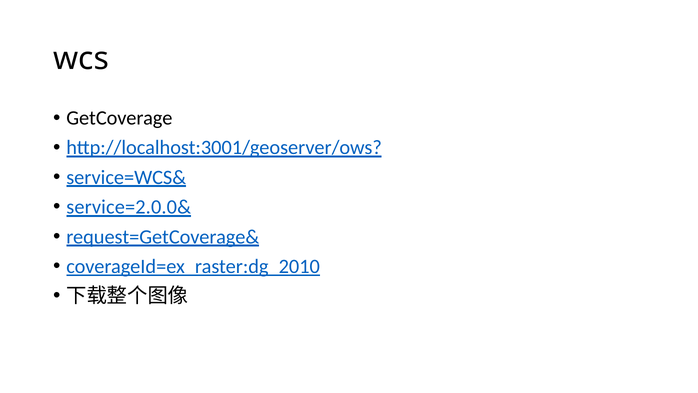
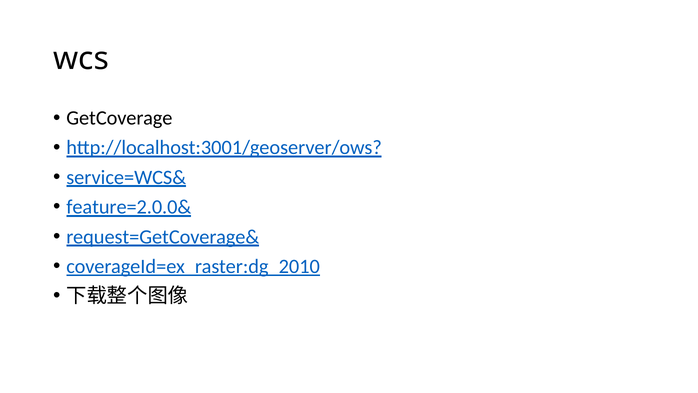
service=2.0.0&: service=2.0.0& -> feature=2.0.0&
